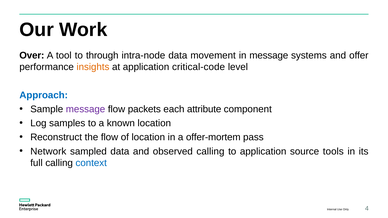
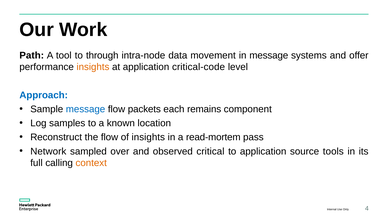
Over: Over -> Path
message at (86, 109) colour: purple -> blue
attribute: attribute -> remains
of location: location -> insights
offer-mortem: offer-mortem -> read-mortem
sampled data: data -> over
observed calling: calling -> critical
context colour: blue -> orange
